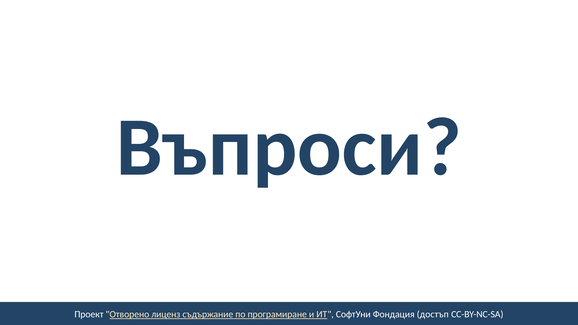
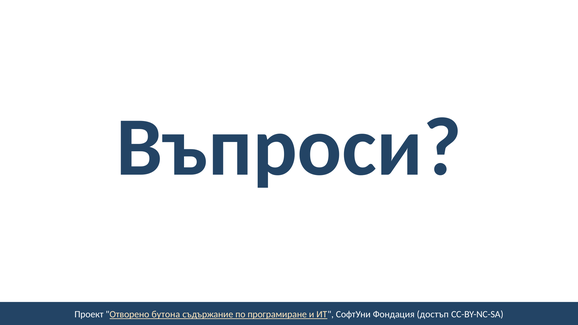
лиценз: лиценз -> бутона
